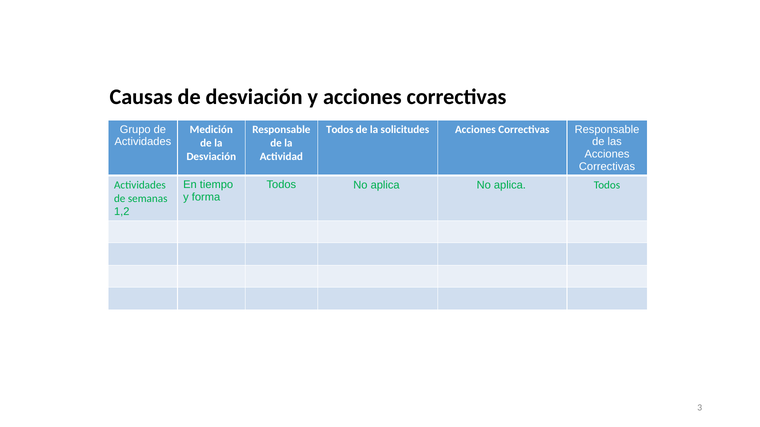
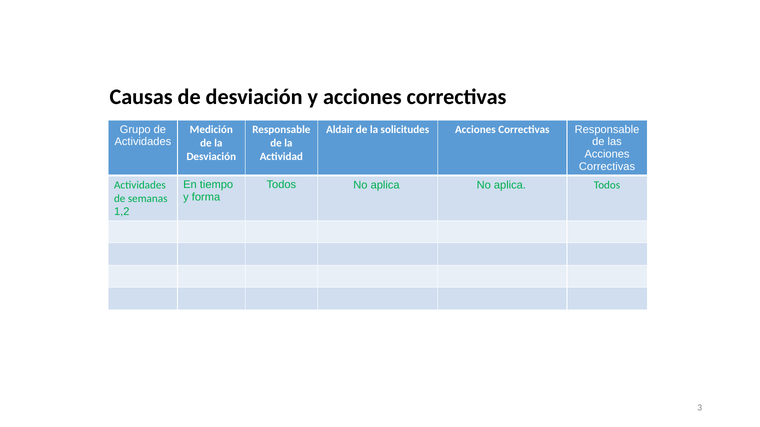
Todos at (340, 130): Todos -> Aldair
